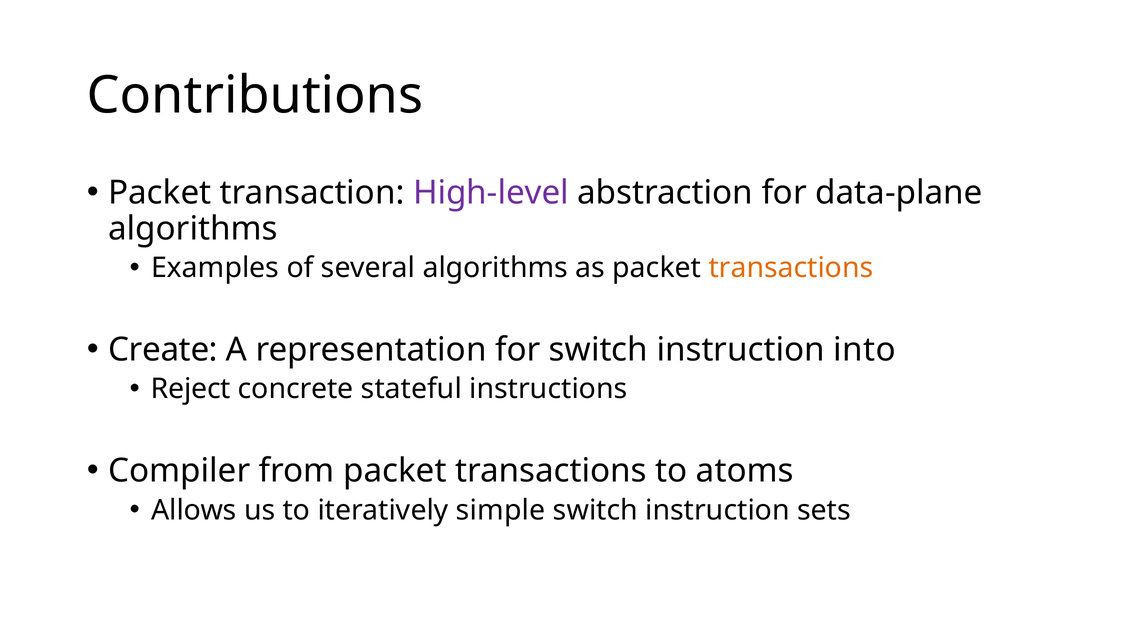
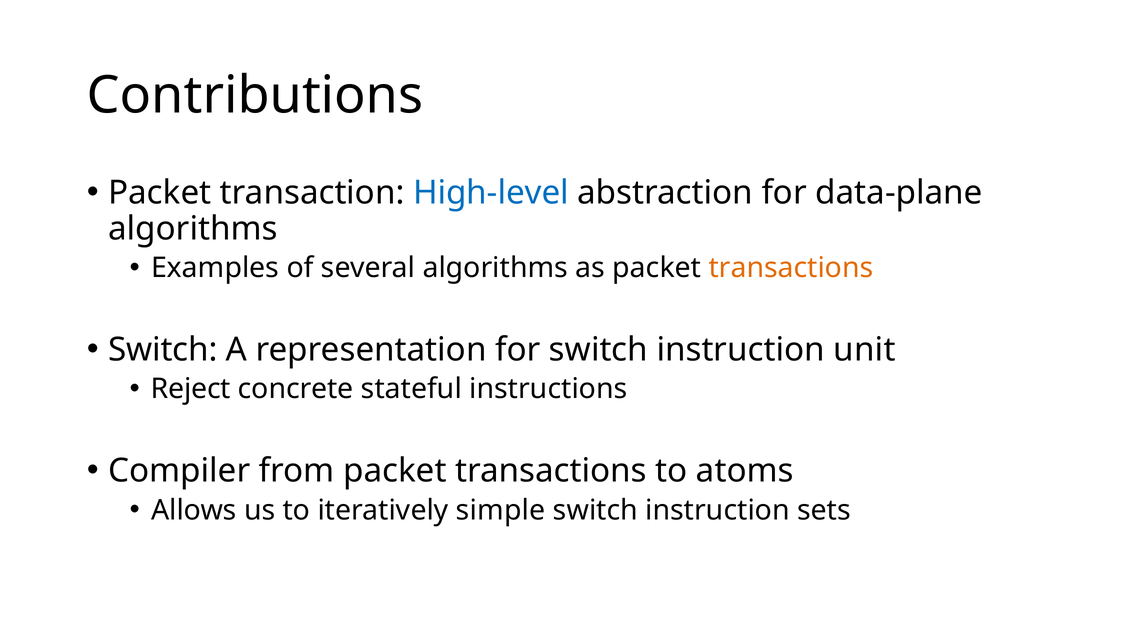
High-level colour: purple -> blue
Create at (163, 350): Create -> Switch
into: into -> unit
